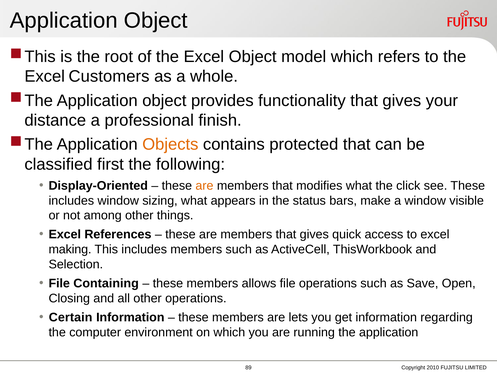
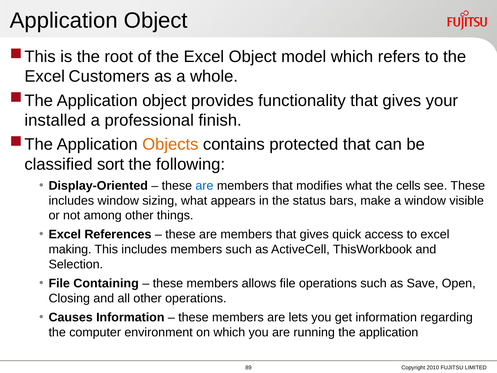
distance: distance -> installed
first: first -> sort
are at (204, 186) colour: orange -> blue
click: click -> cells
Certain: Certain -> Causes
